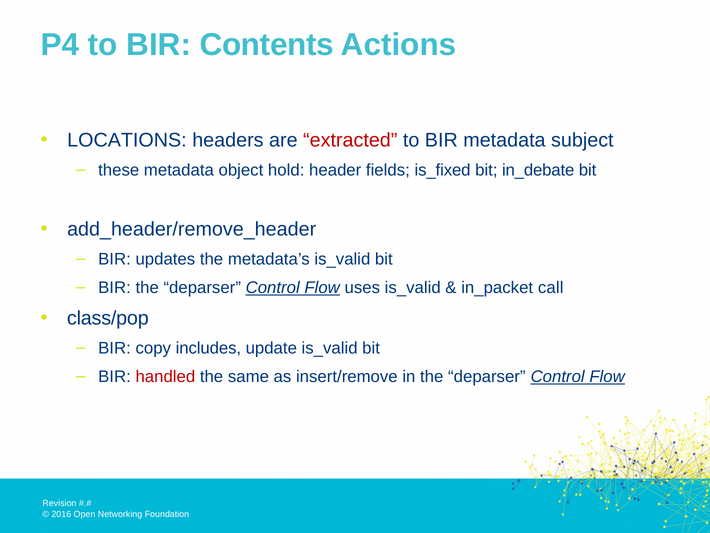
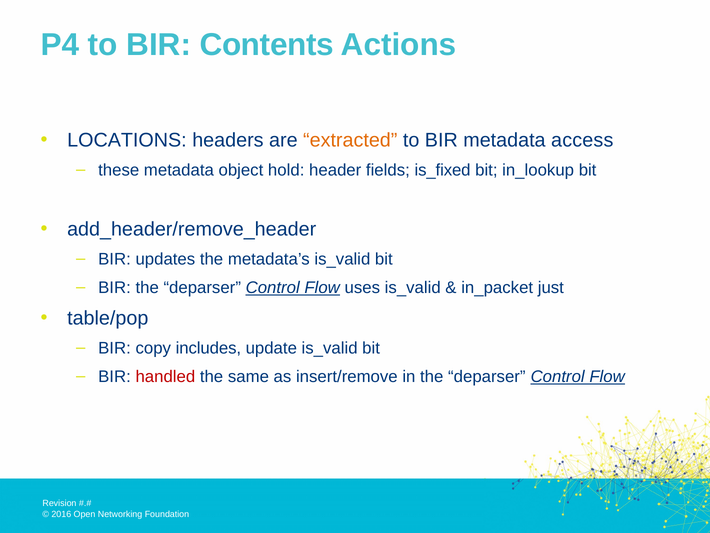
extracted colour: red -> orange
subject: subject -> access
in_debate: in_debate -> in_lookup
call: call -> just
class/pop: class/pop -> table/pop
